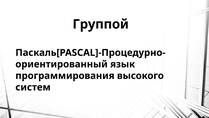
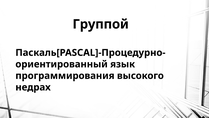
систем: систем -> недрах
